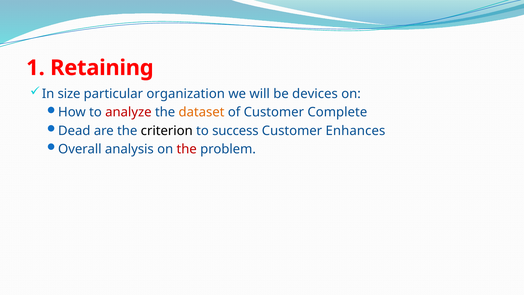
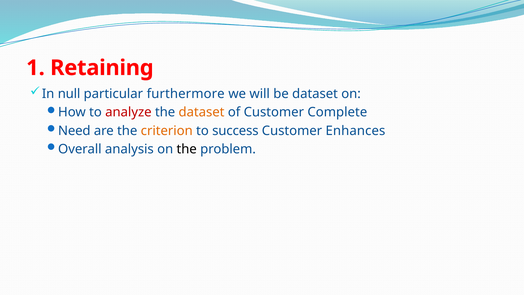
size: size -> null
organization: organization -> furthermore
be devices: devices -> dataset
Dead: Dead -> Need
criterion colour: black -> orange
the at (187, 149) colour: red -> black
